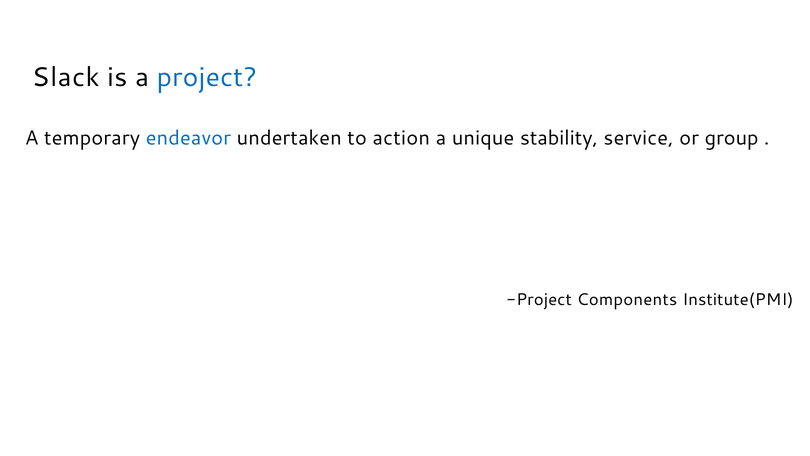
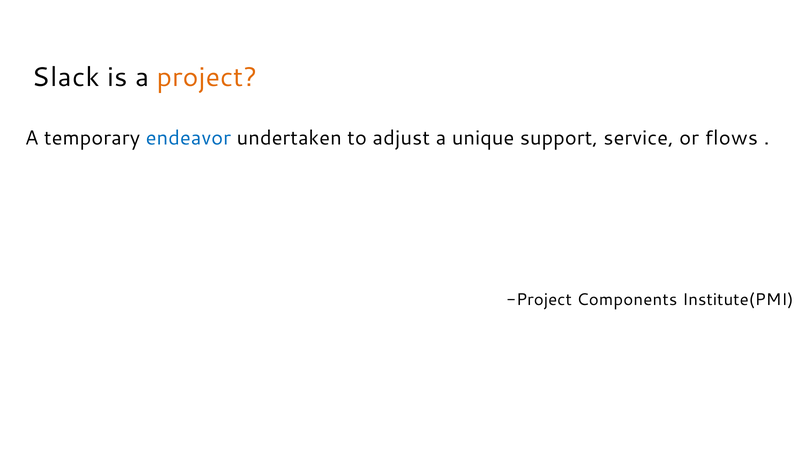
project at (207, 77) colour: blue -> orange
action: action -> adjust
stability: stability -> support
group: group -> flows
